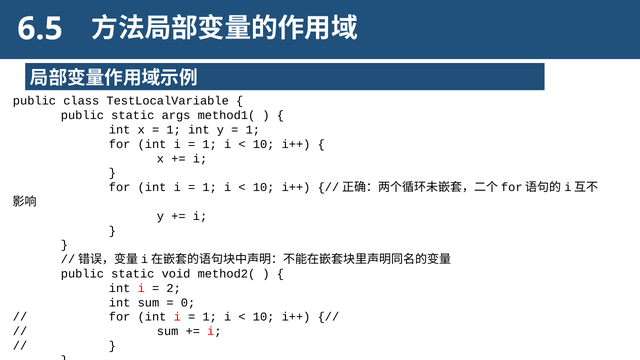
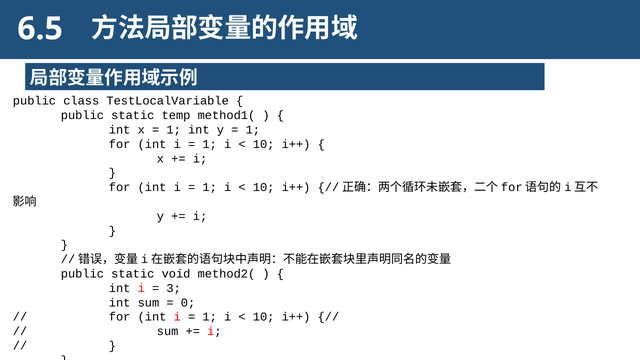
args: args -> temp
2: 2 -> 3
